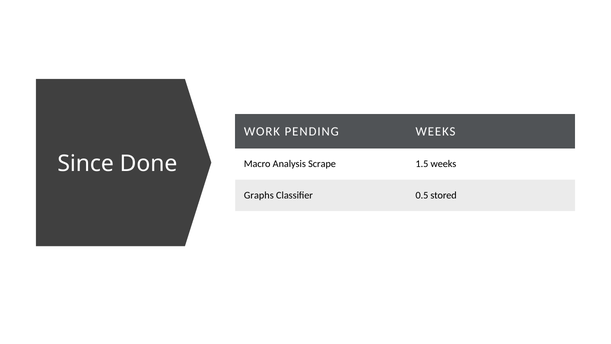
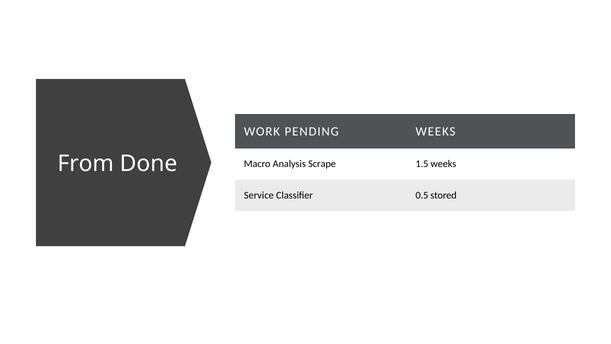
Since: Since -> From
Graphs: Graphs -> Service
